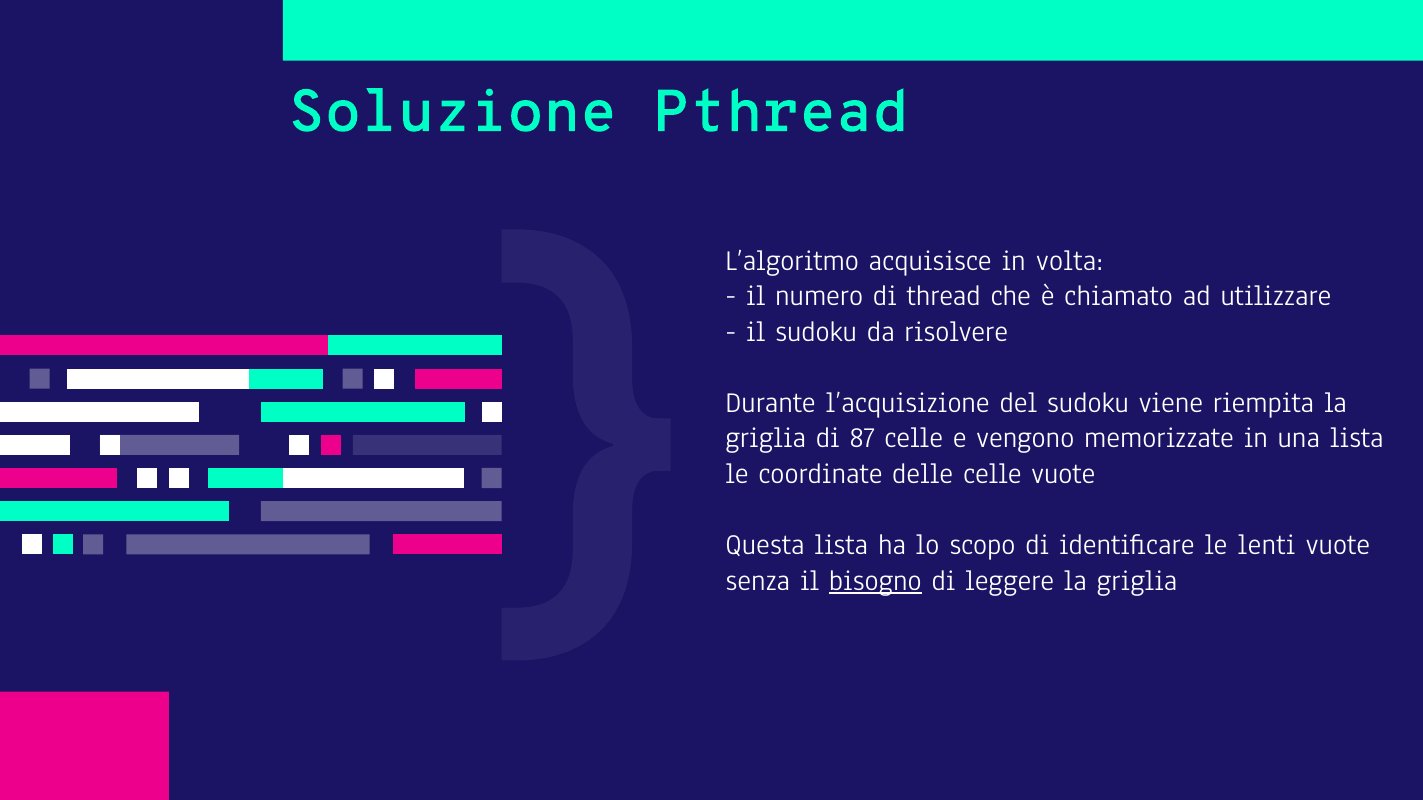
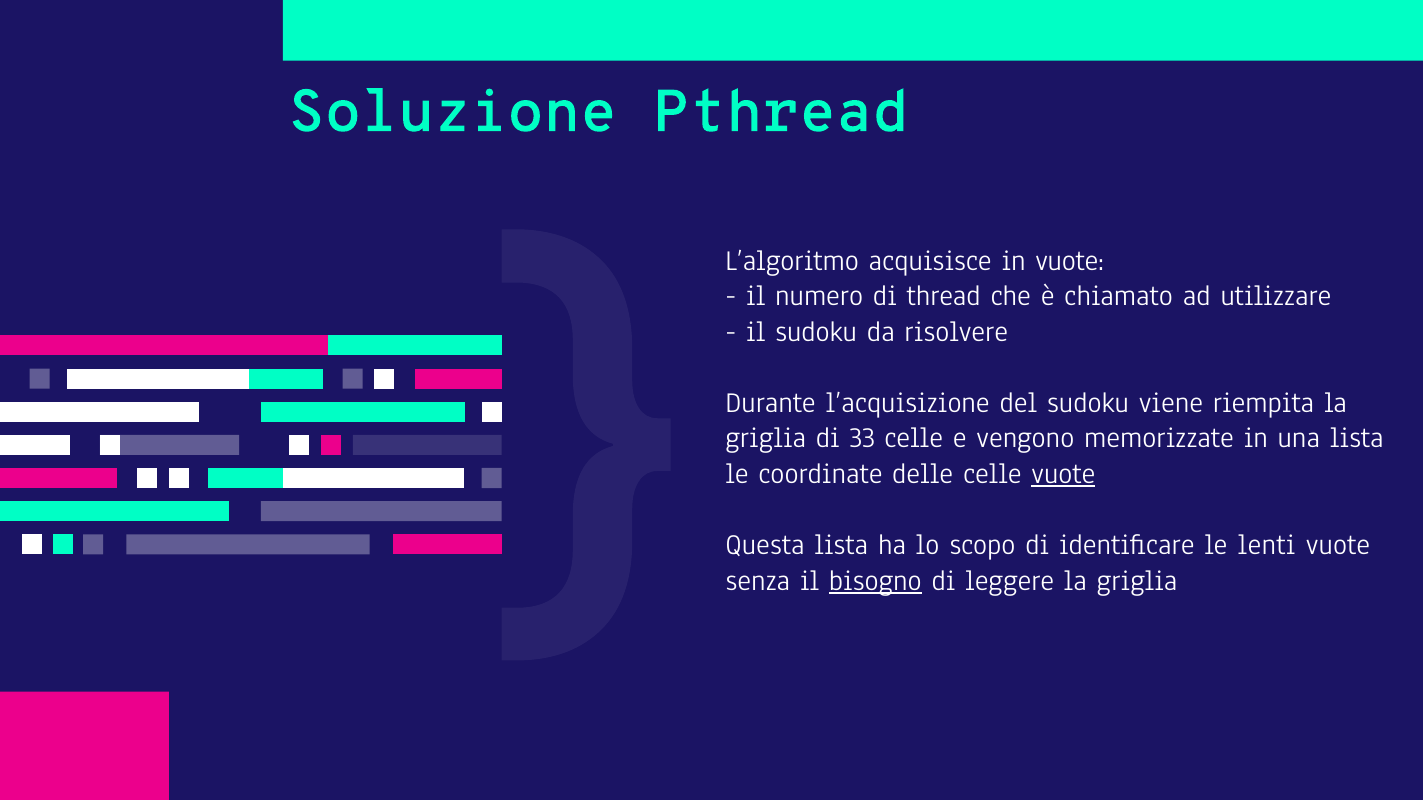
in volta: volta -> vuote
87: 87 -> 33
vuote at (1063, 474) underline: none -> present
